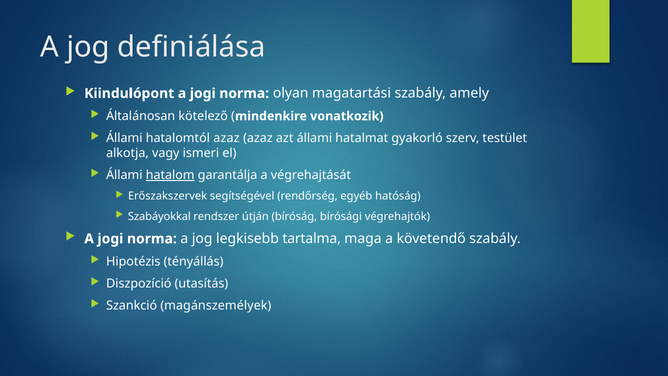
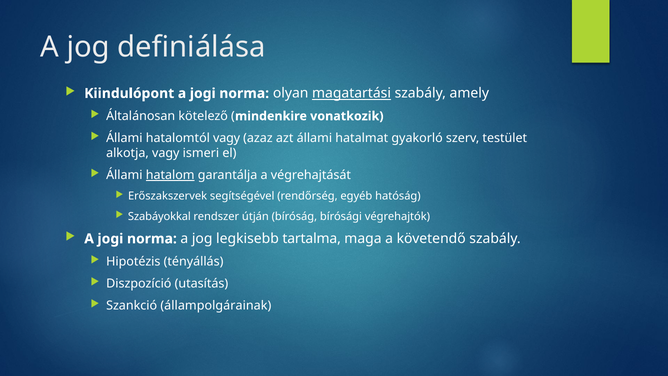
magatartási underline: none -> present
hatalomtól azaz: azaz -> vagy
magánszemélyek: magánszemélyek -> állampolgárainak
